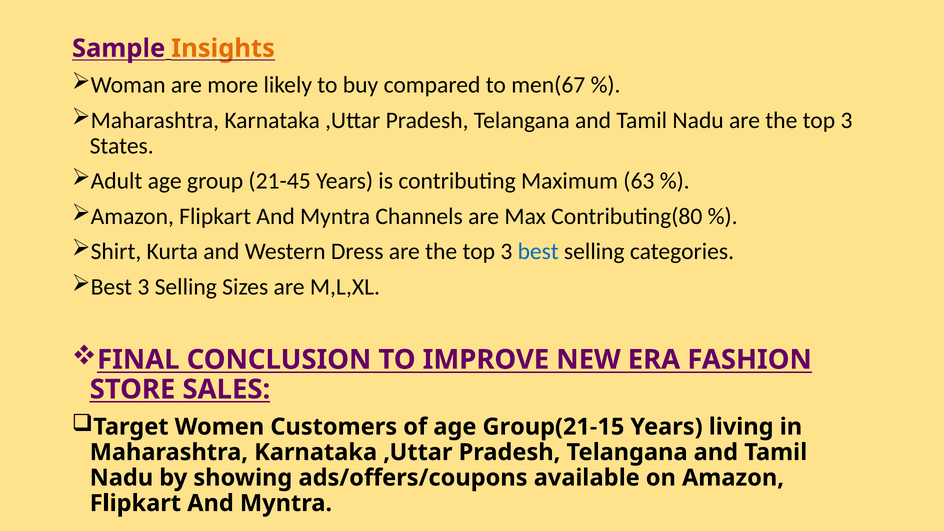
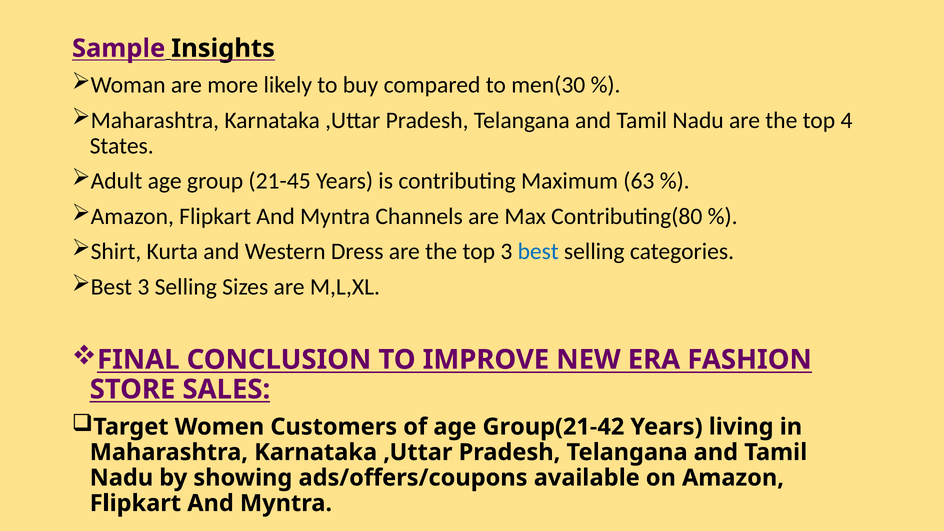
Insights colour: orange -> black
men(67: men(67 -> men(30
3 at (847, 120): 3 -> 4
Group(21-15: Group(21-15 -> Group(21-42
